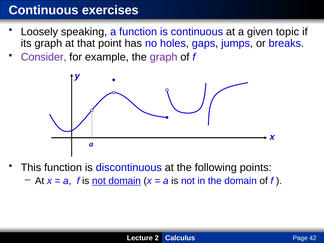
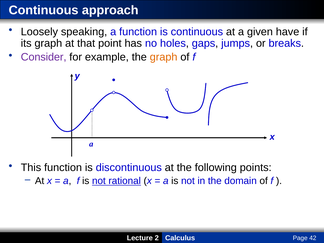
exercises: exercises -> approach
topic: topic -> have
graph at (164, 57) colour: purple -> orange
not domain: domain -> rational
